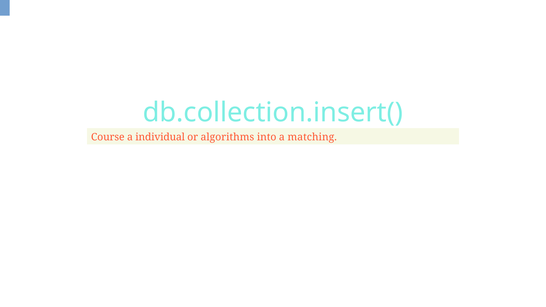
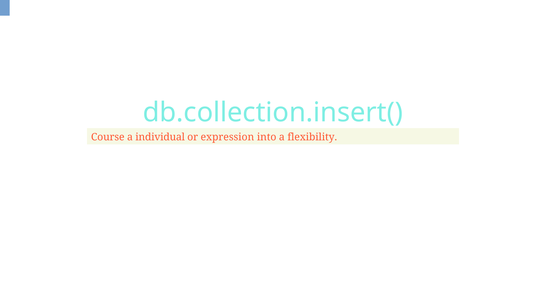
algorithms: algorithms -> expression
matching: matching -> flexibility
